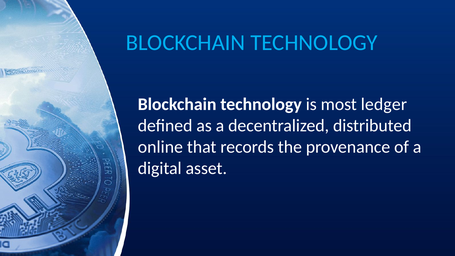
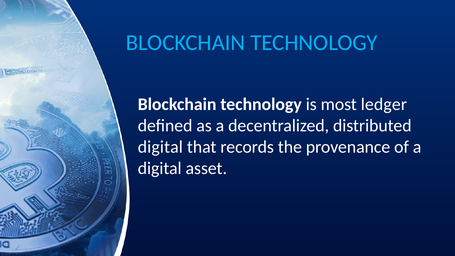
online at (160, 147): online -> digital
